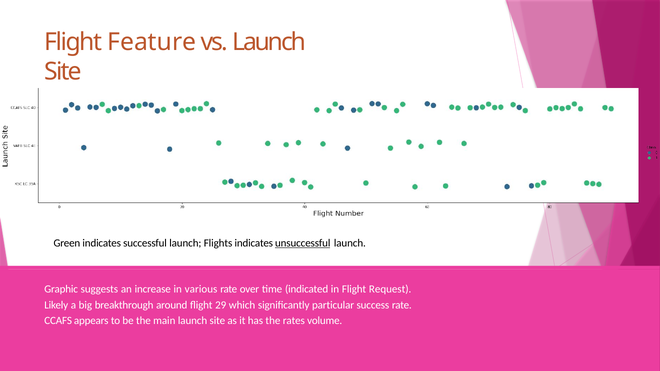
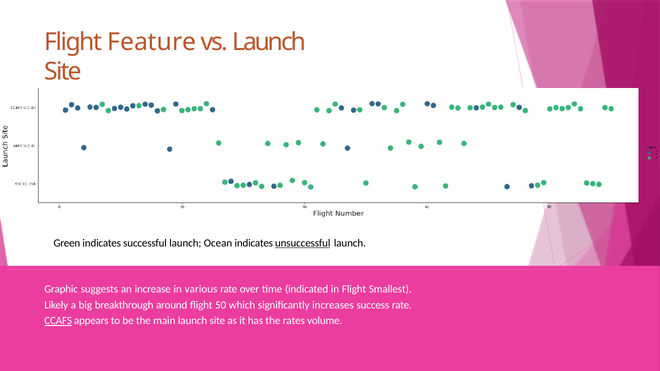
Flights: Flights -> Ocean
Request: Request -> Smallest
29: 29 -> 50
particular: particular -> increases
CCAFS underline: none -> present
